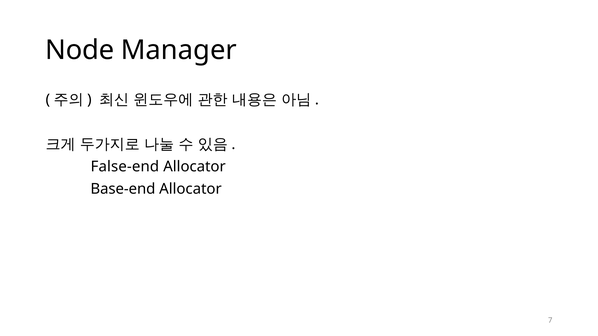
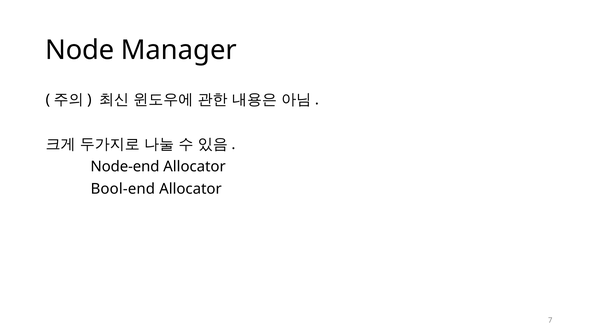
False-end: False-end -> Node-end
Base-end: Base-end -> Bool-end
